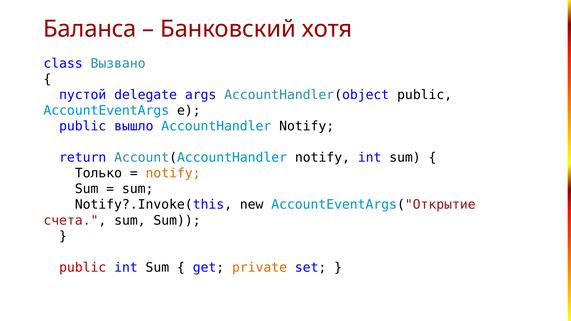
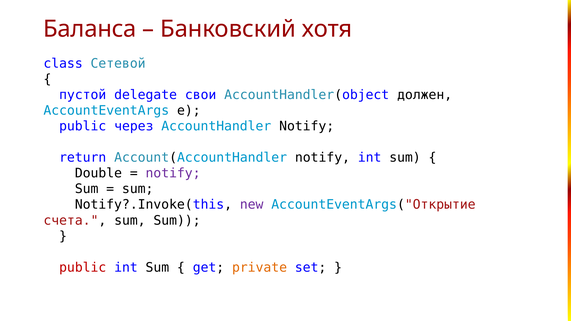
Вызвано: Вызвано -> Сетевой
args: args -> свои
AccountHandler(object public: public -> должен
вышло: вышло -> через
Только: Только -> Double
notify at (173, 173) colour: orange -> purple
new colour: black -> purple
